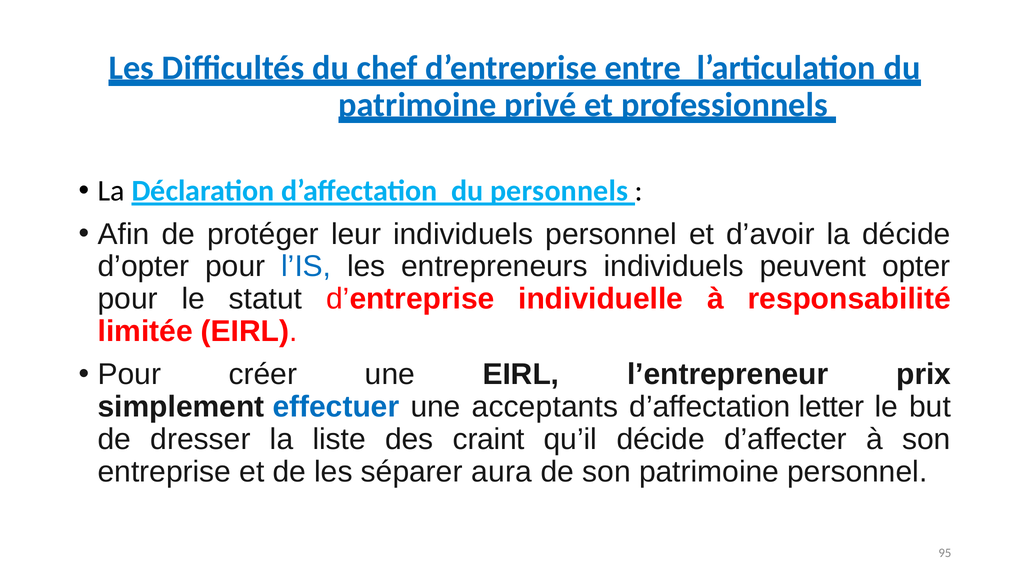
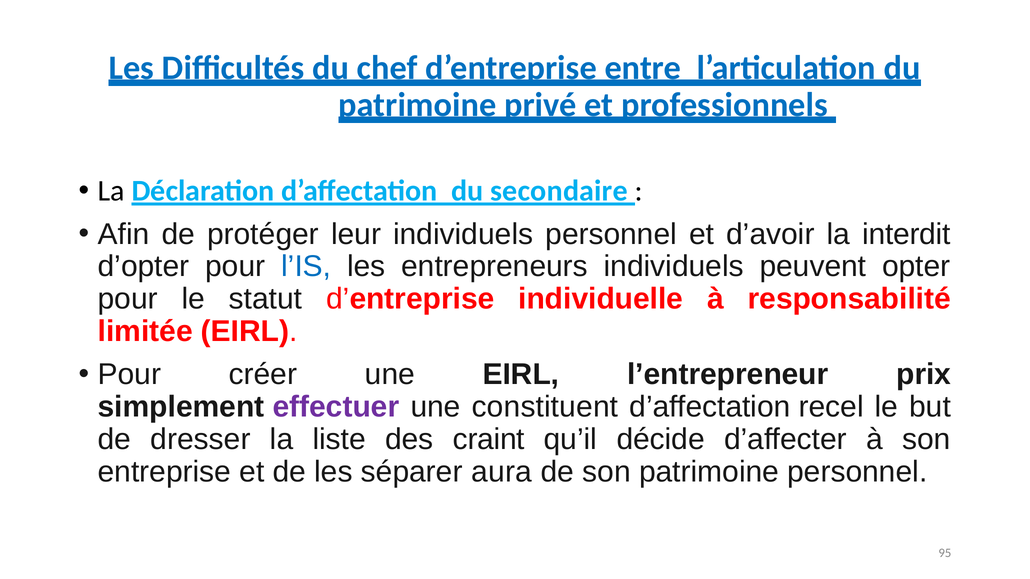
personnels: personnels -> secondaire
la décide: décide -> interdit
effectuer colour: blue -> purple
acceptants: acceptants -> constituent
letter: letter -> recel
